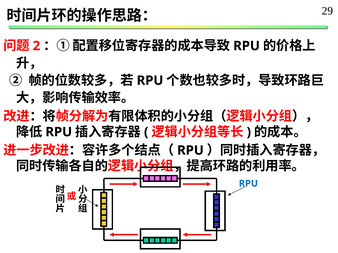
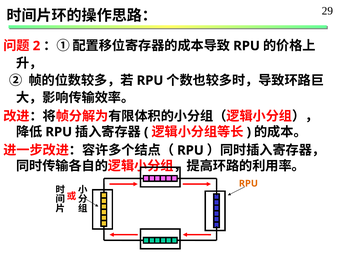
RPU at (248, 184) colour: blue -> orange
